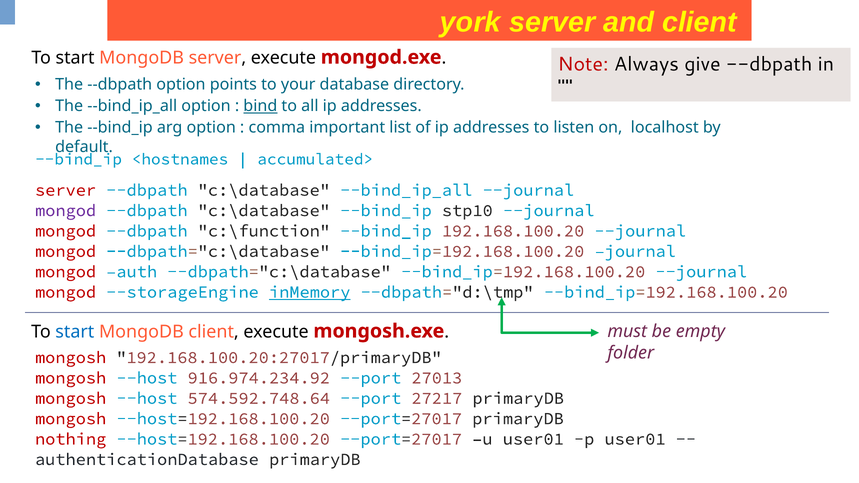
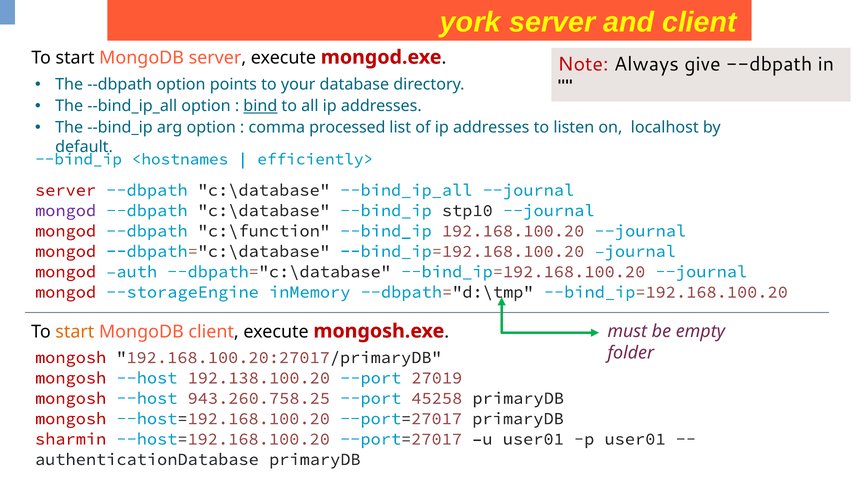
important: important -> processed
accumulated>: accumulated> -> efficiently>
inMemory underline: present -> none
start at (75, 332) colour: blue -> orange
916.974.234.92: 916.974.234.92 -> 192.138.100.20
27013: 27013 -> 27019
574.592.748.64: 574.592.748.64 -> 943.260.758.25
27217: 27217 -> 45258
nothing: nothing -> sharmin
